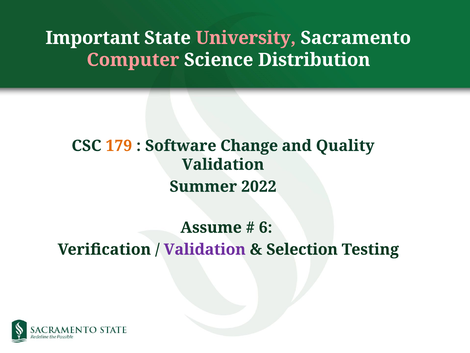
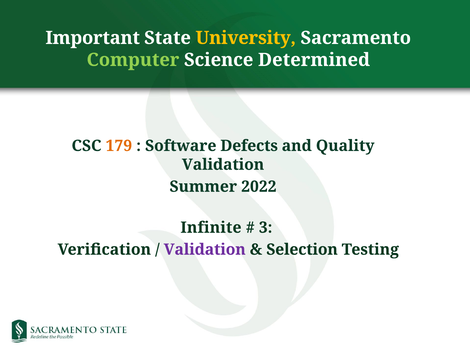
University colour: pink -> yellow
Computer colour: pink -> light green
Distribution: Distribution -> Determined
Change: Change -> Defects
Assume: Assume -> Infinite
6: 6 -> 3
